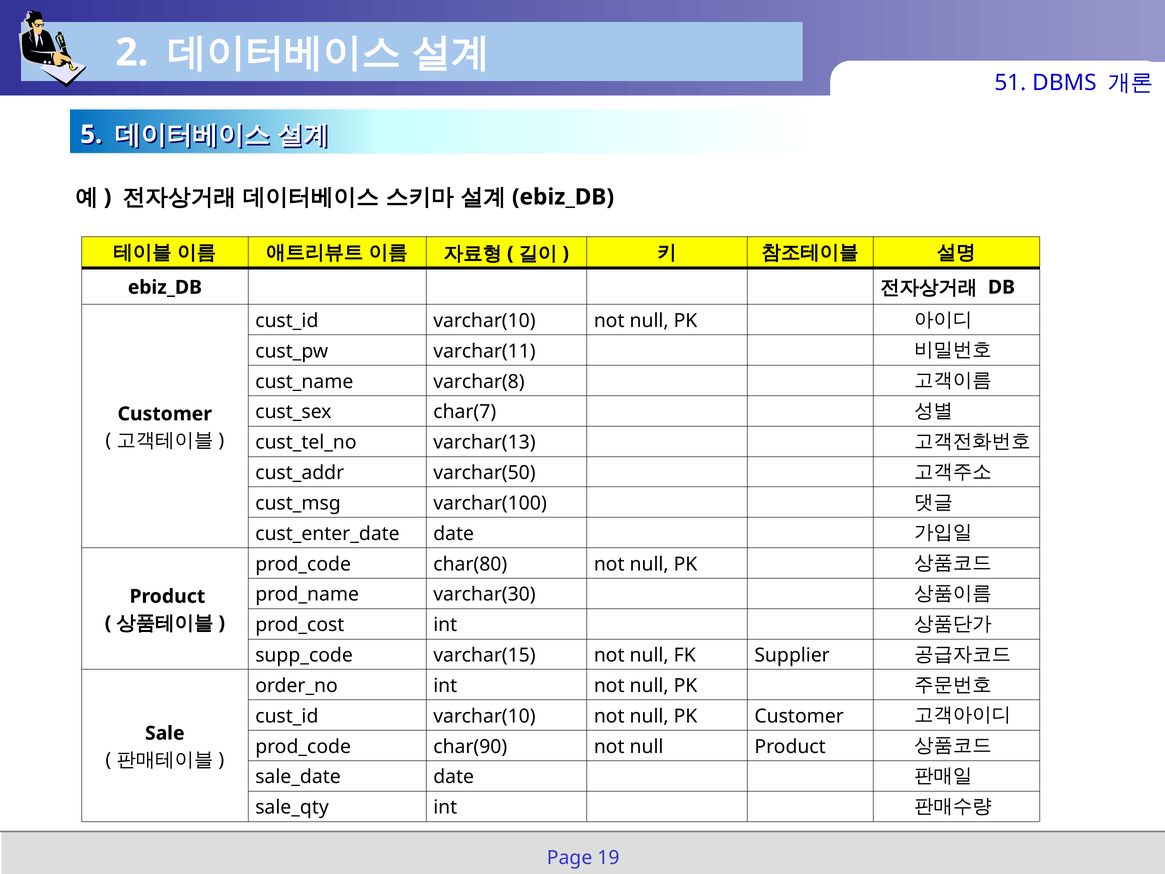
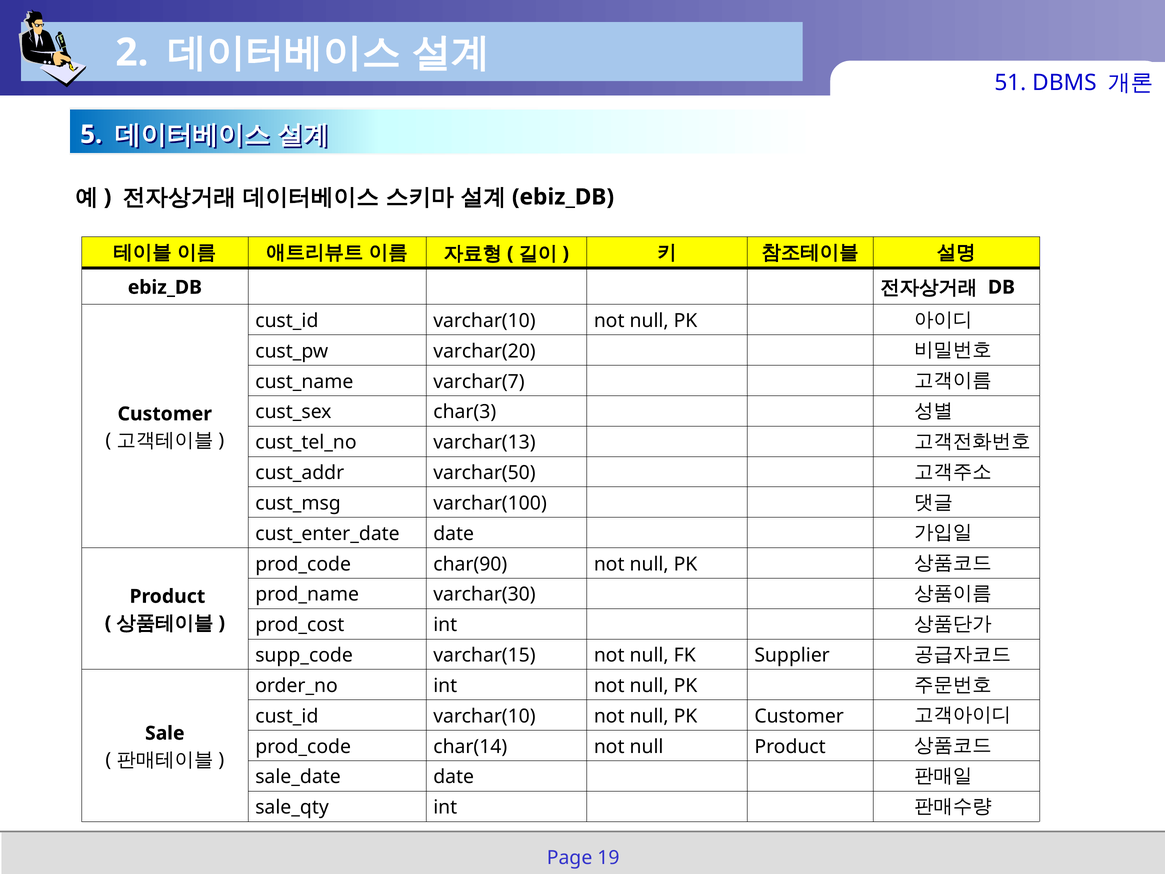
varchar(11: varchar(11 -> varchar(20
varchar(8: varchar(8 -> varchar(7
char(7: char(7 -> char(3
char(80: char(80 -> char(90
char(90: char(90 -> char(14
